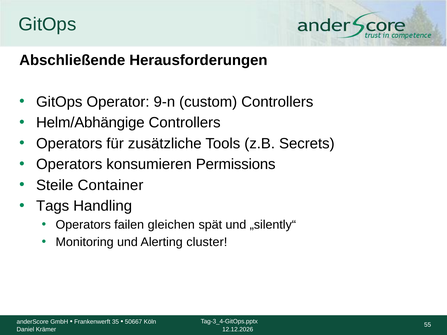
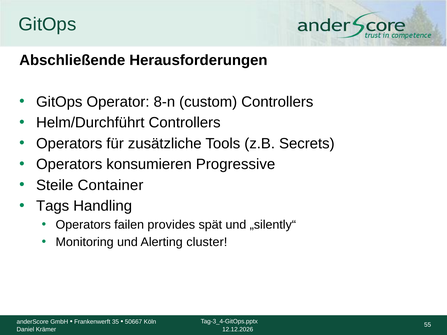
9-n: 9-n -> 8-n
Helm/Abhängige: Helm/Abhängige -> Helm/Durchführt
Permissions: Permissions -> Progressive
gleichen: gleichen -> provides
